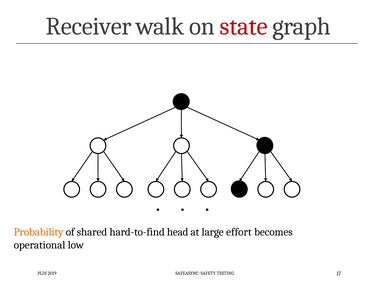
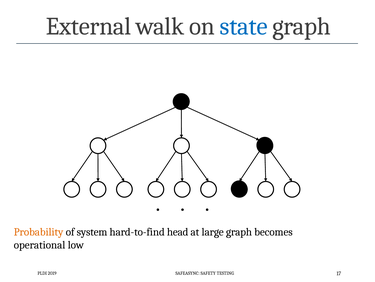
Receiver: Receiver -> External
state colour: red -> blue
shared: shared -> system
large effort: effort -> graph
